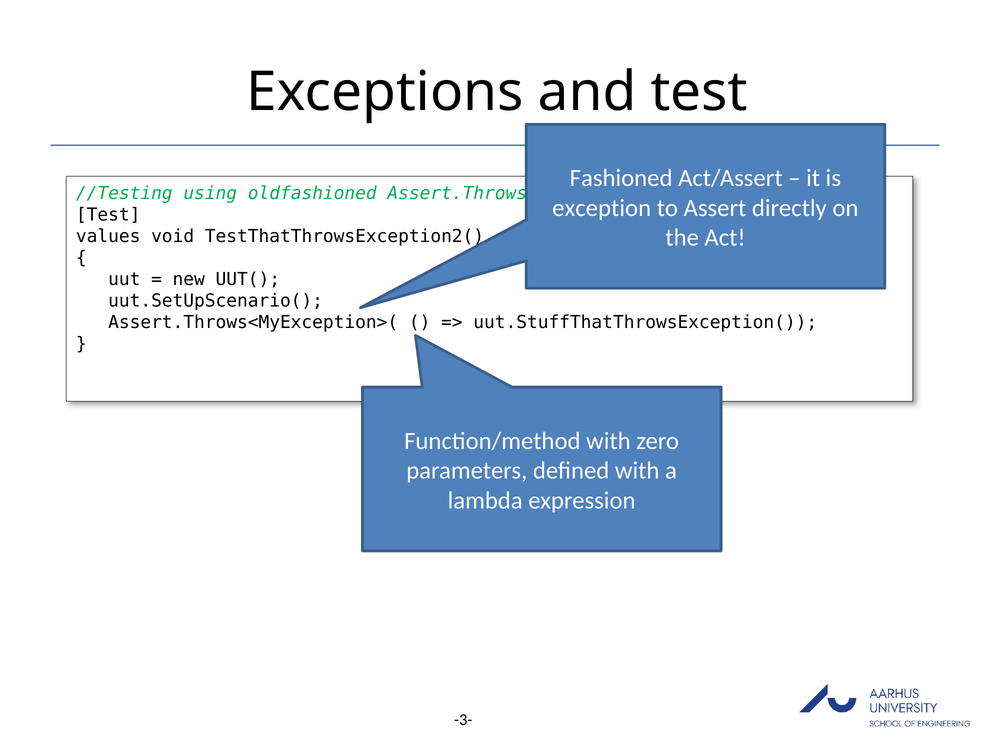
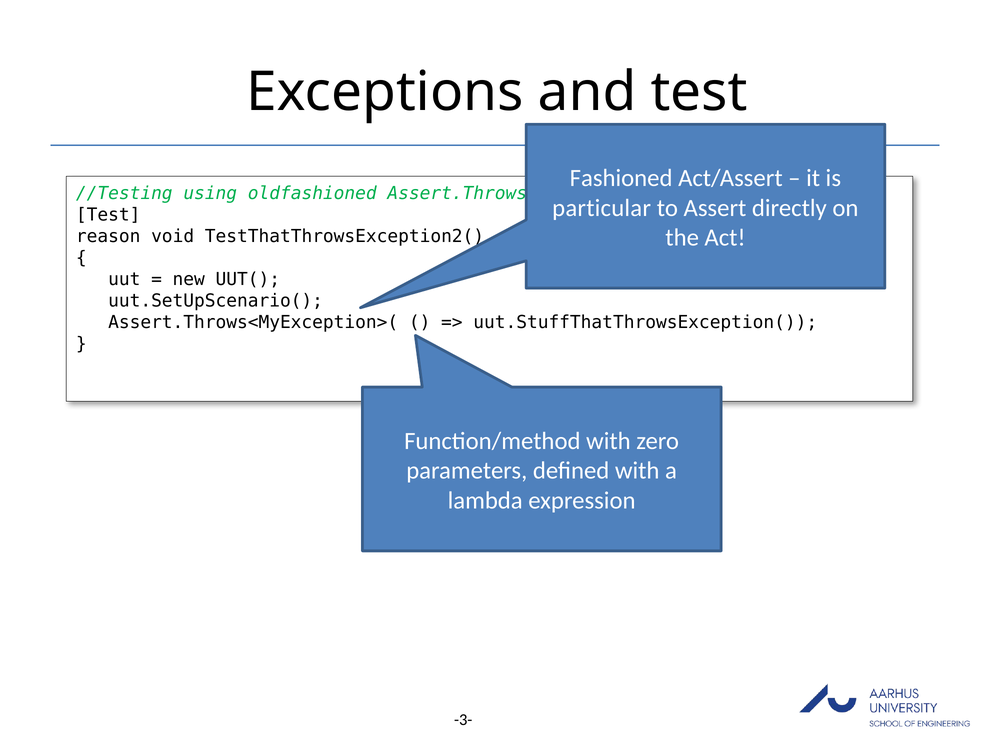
exception: exception -> particular
values: values -> reason
